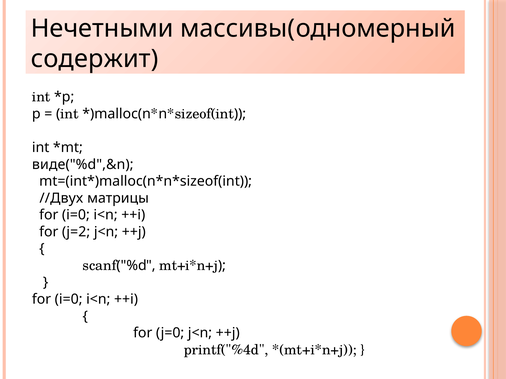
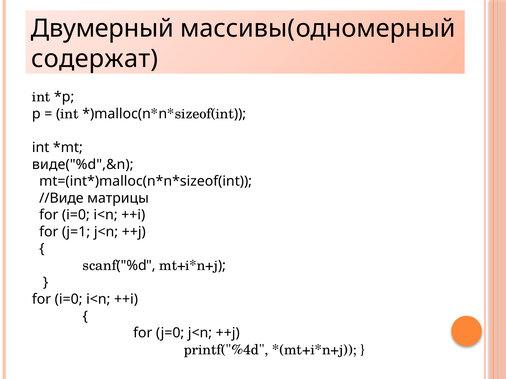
Нечетными: Нечетными -> Двумерный
содержит: содержит -> содержат
//Двух: //Двух -> //Виде
j=2: j=2 -> j=1
